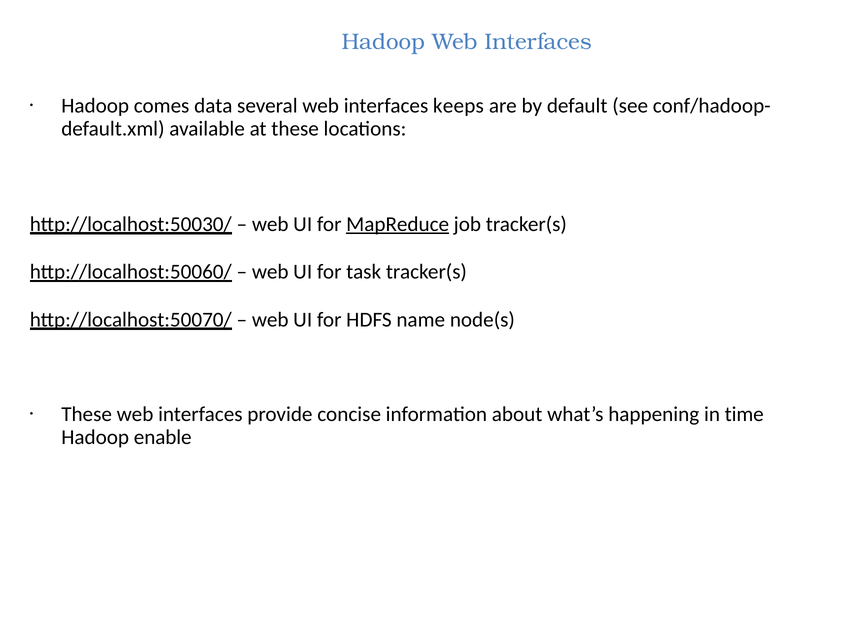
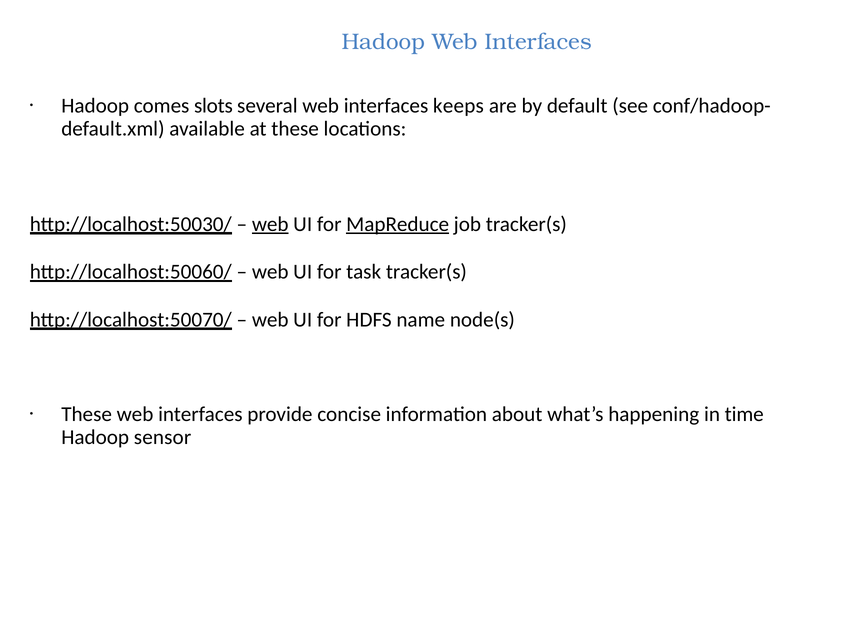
data: data -> slots
web at (270, 224) underline: none -> present
enable: enable -> sensor
